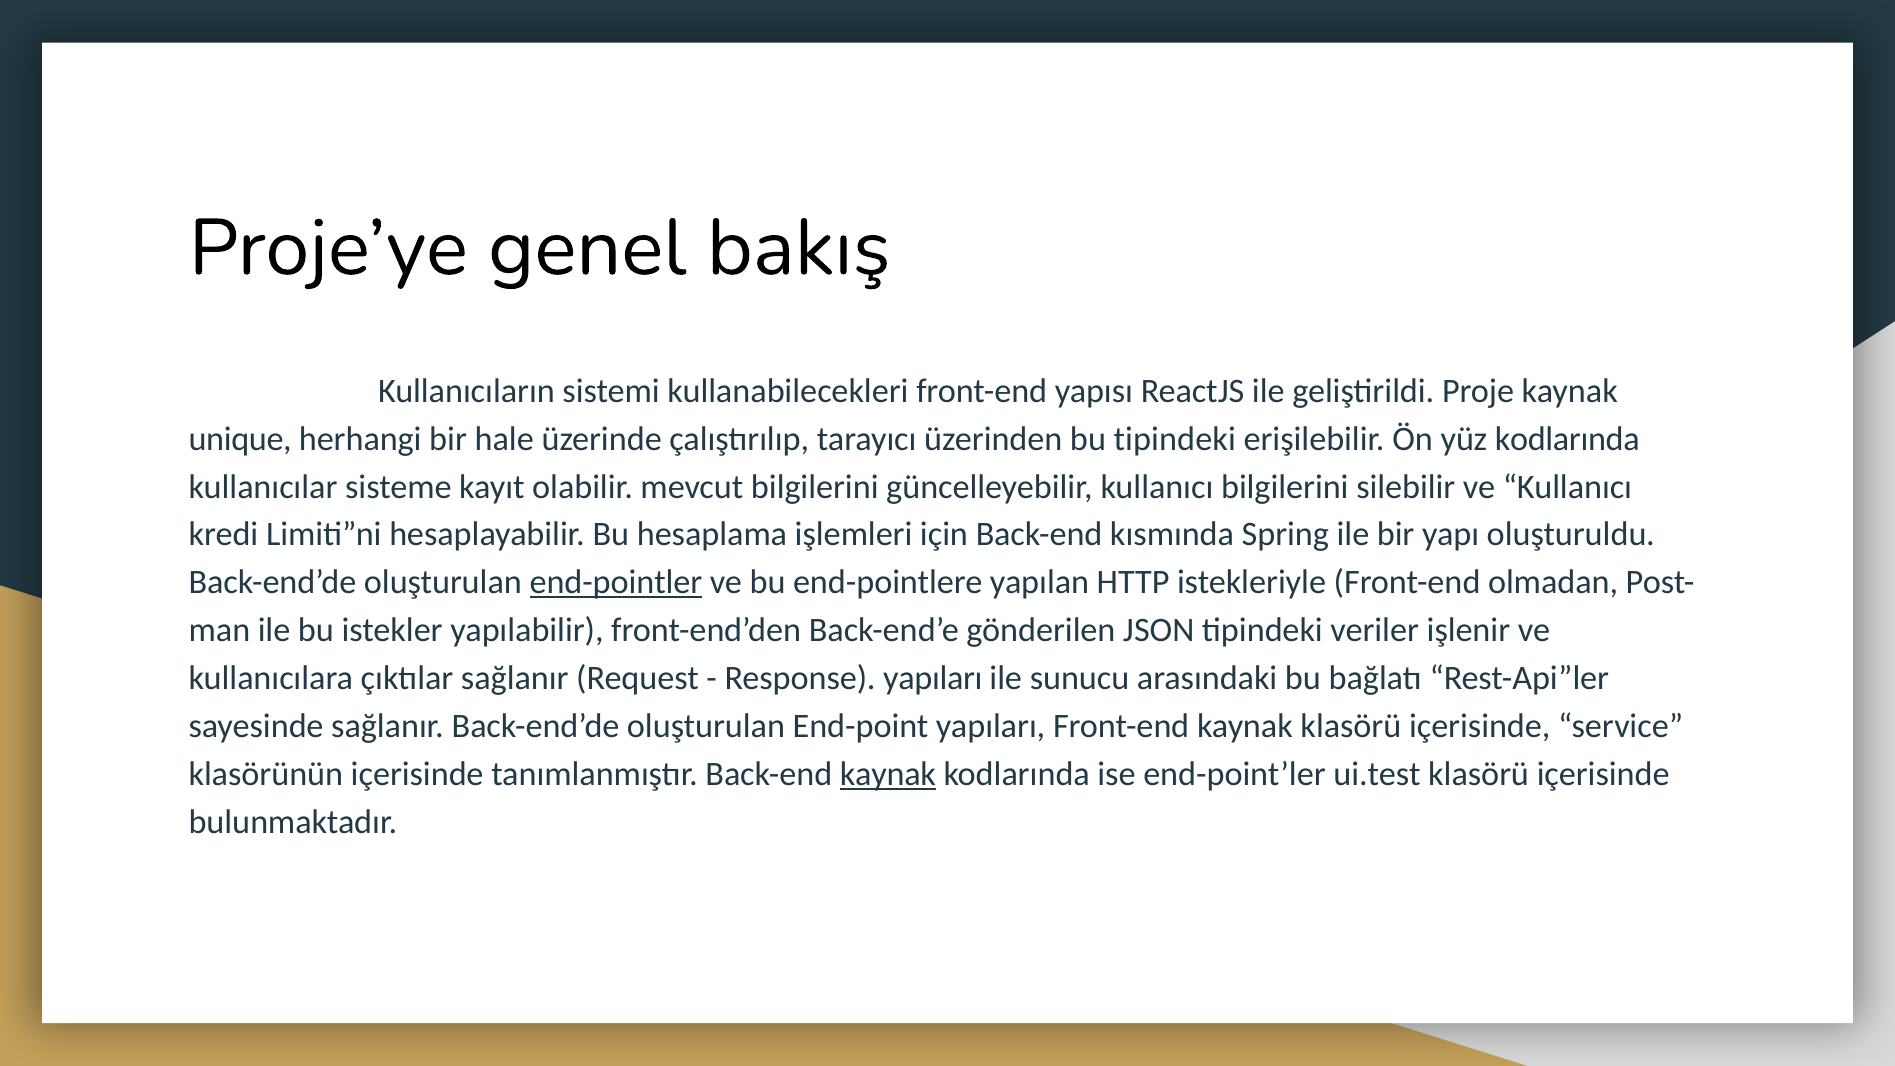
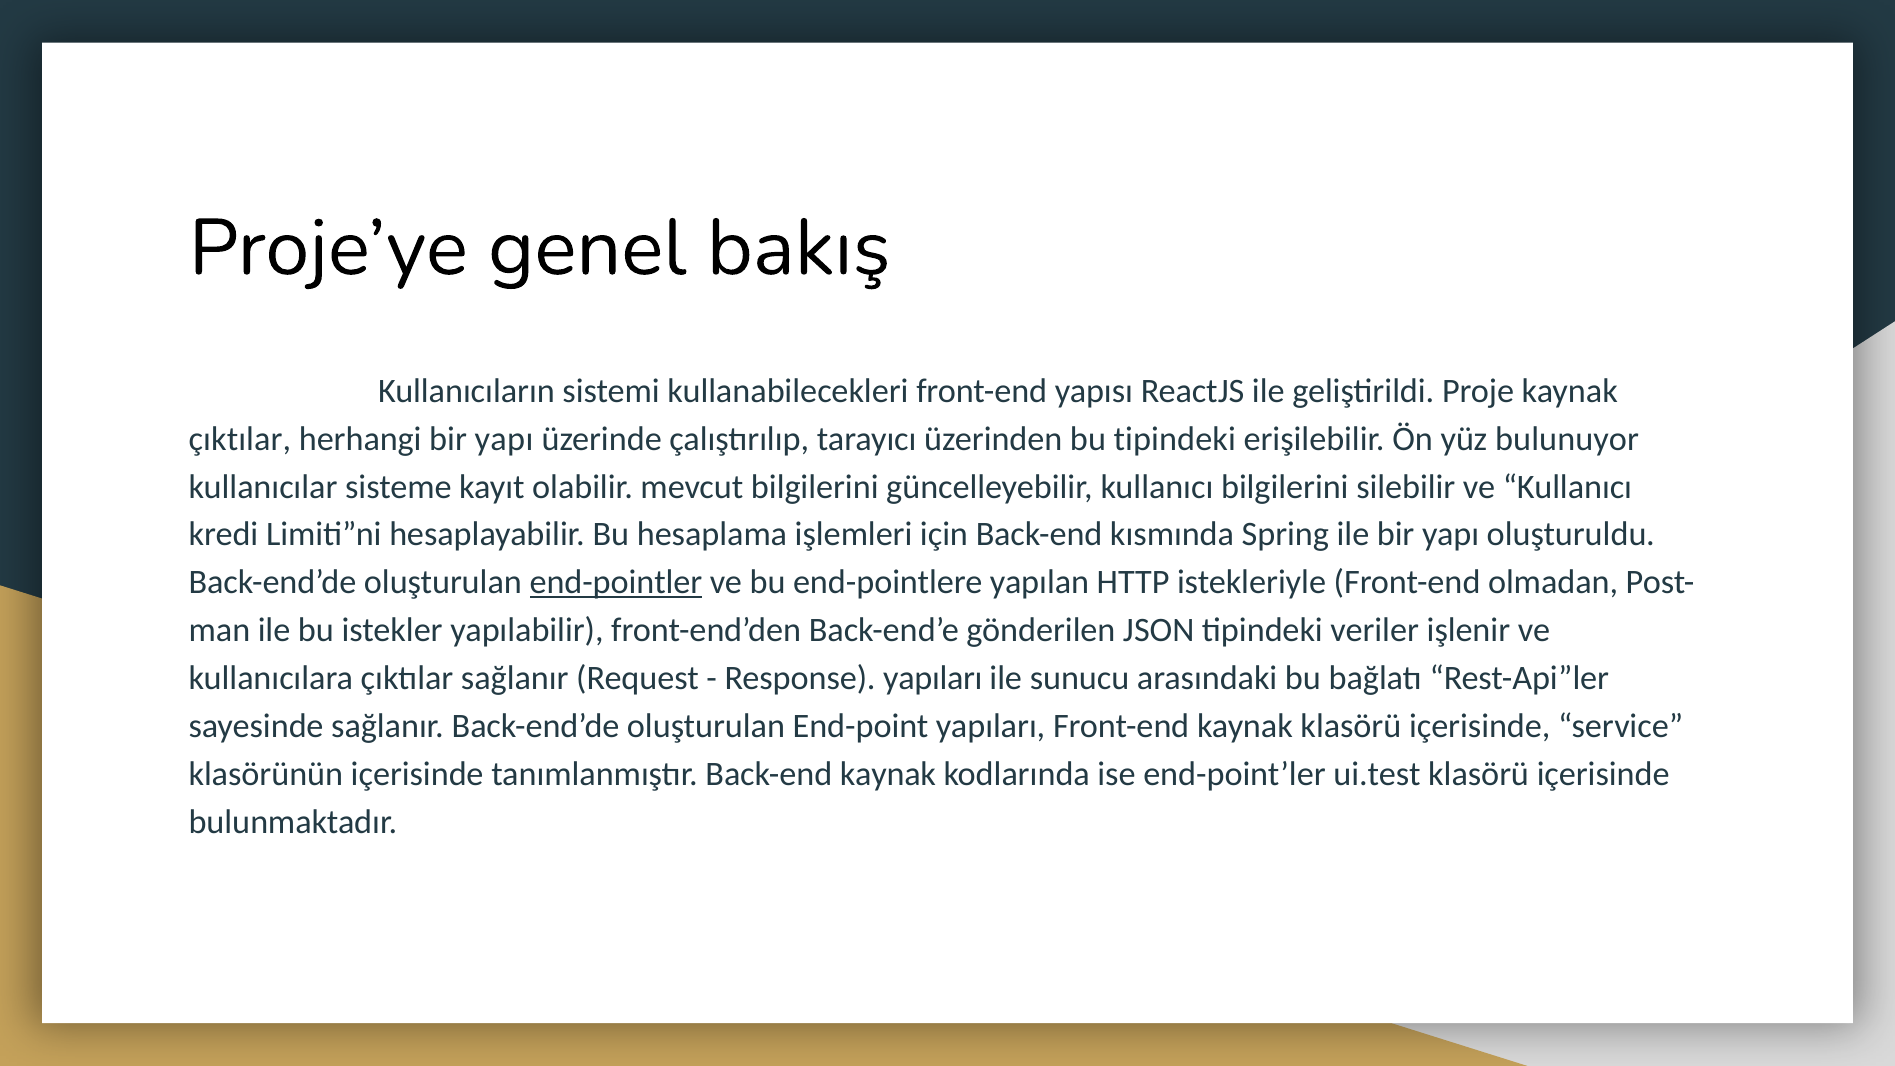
unique at (240, 439): unique -> çıktılar
herhangi bir hale: hale -> yapı
yüz kodlarında: kodlarında -> bulunuyor
kaynak at (888, 774) underline: present -> none
